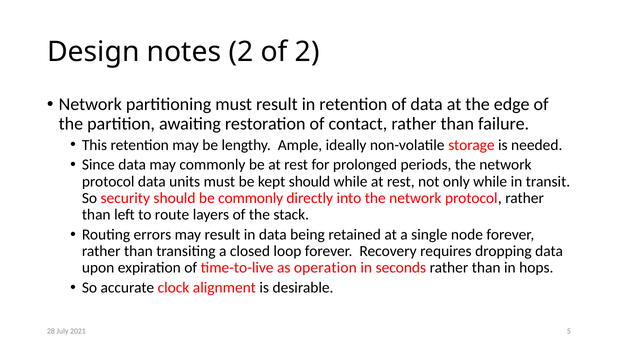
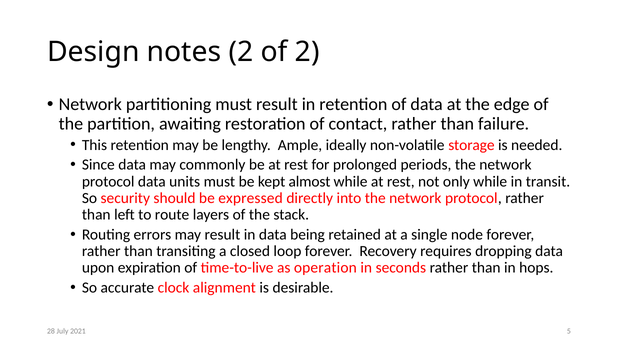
kept should: should -> almost
be commonly: commonly -> expressed
